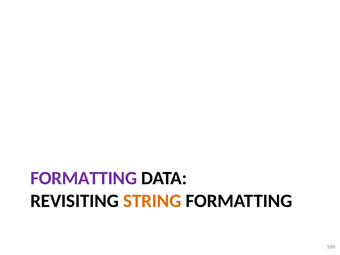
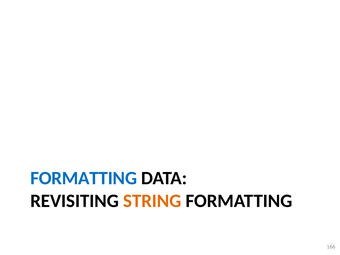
FORMATTING at (84, 178) colour: purple -> blue
